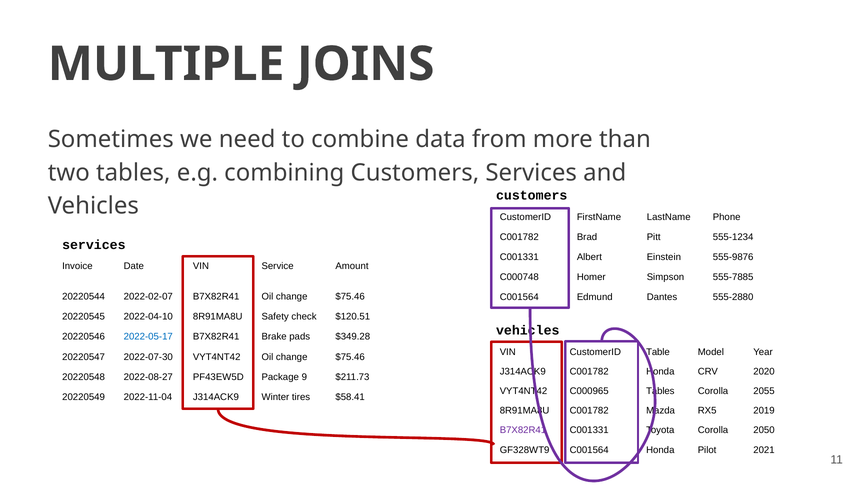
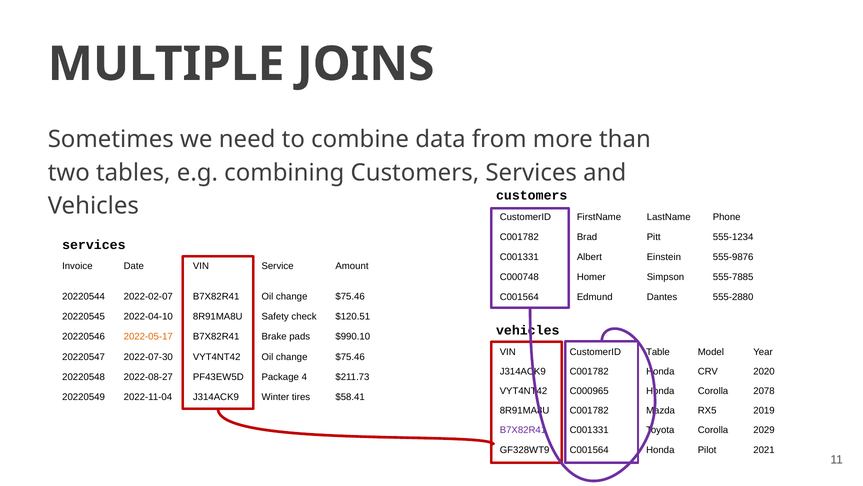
2022-05-17 colour: blue -> orange
$349.28: $349.28 -> $990.10
9: 9 -> 4
C000965 Tables: Tables -> Honda
2055: 2055 -> 2078
2050: 2050 -> 2029
